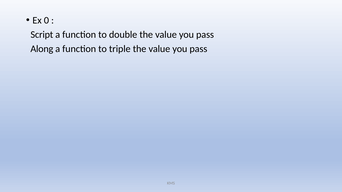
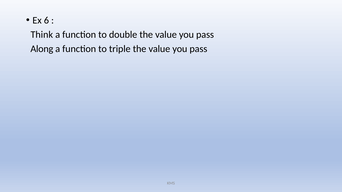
0: 0 -> 6
Script: Script -> Think
